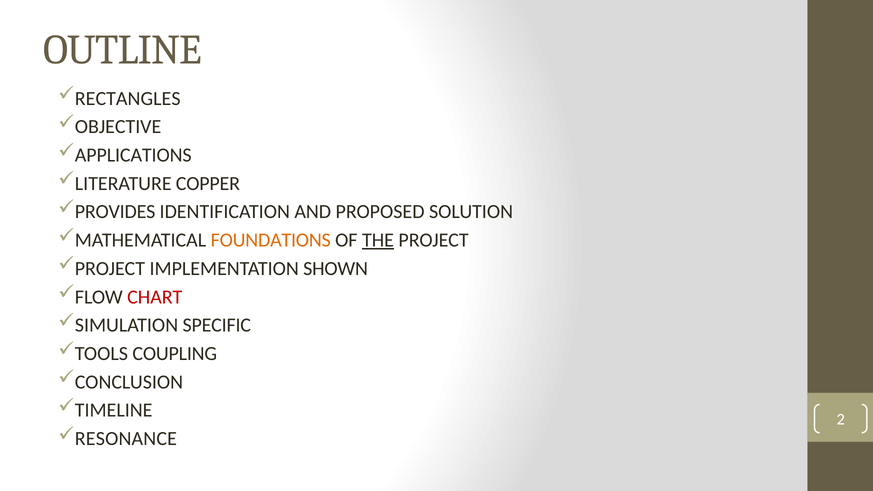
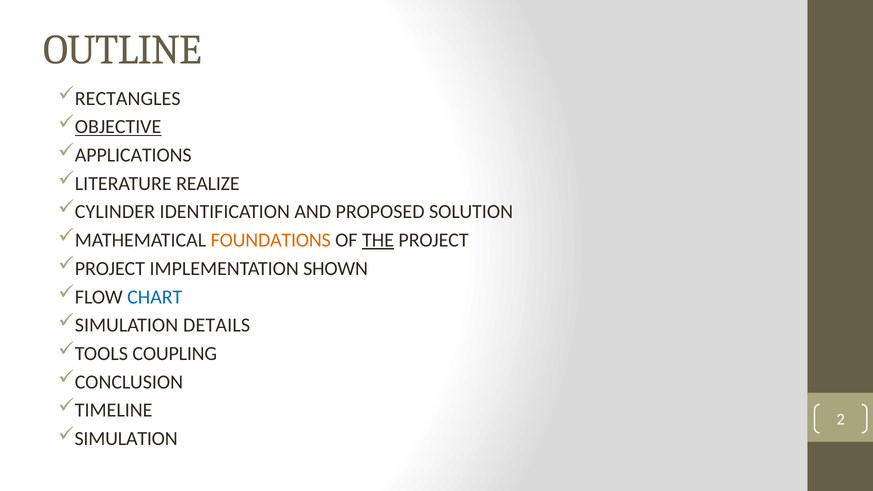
OBJECTIVE underline: none -> present
COPPER: COPPER -> REALIZE
PROVIDES: PROVIDES -> CYLINDER
CHART colour: red -> blue
SPECIFIC: SPECIFIC -> DETAILS
RESONANCE at (126, 439): RESONANCE -> SIMULATION
